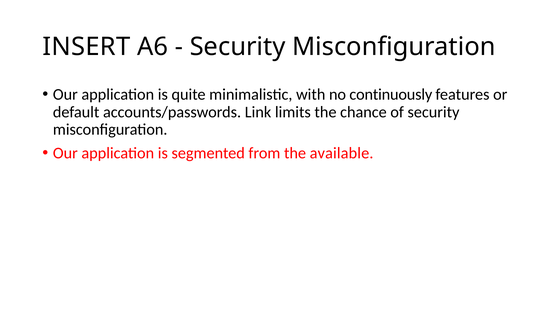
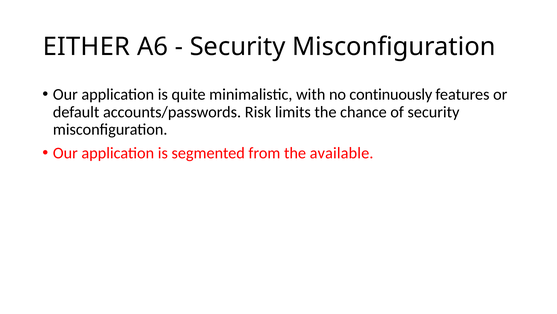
INSERT: INSERT -> EITHER
Link: Link -> Risk
